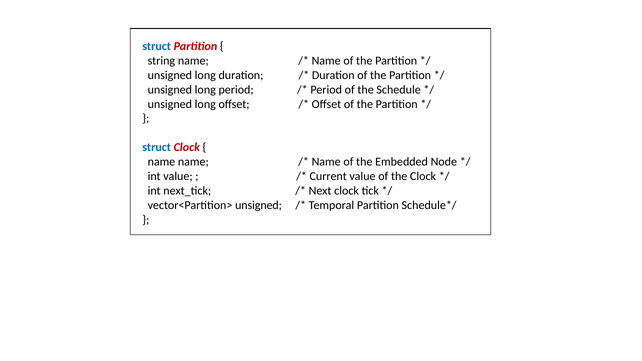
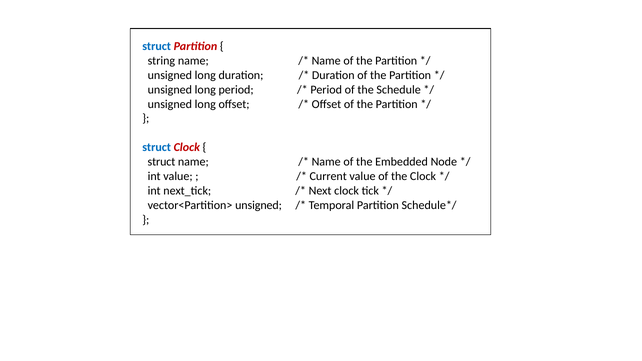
name at (161, 162): name -> struct
